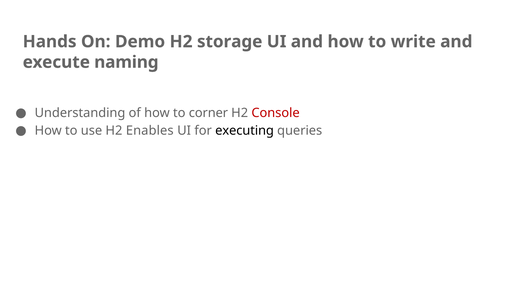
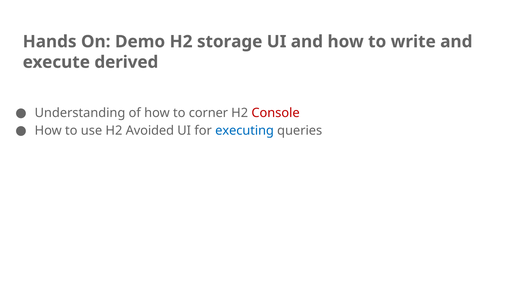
naming: naming -> derived
Enables: Enables -> Avoided
executing colour: black -> blue
